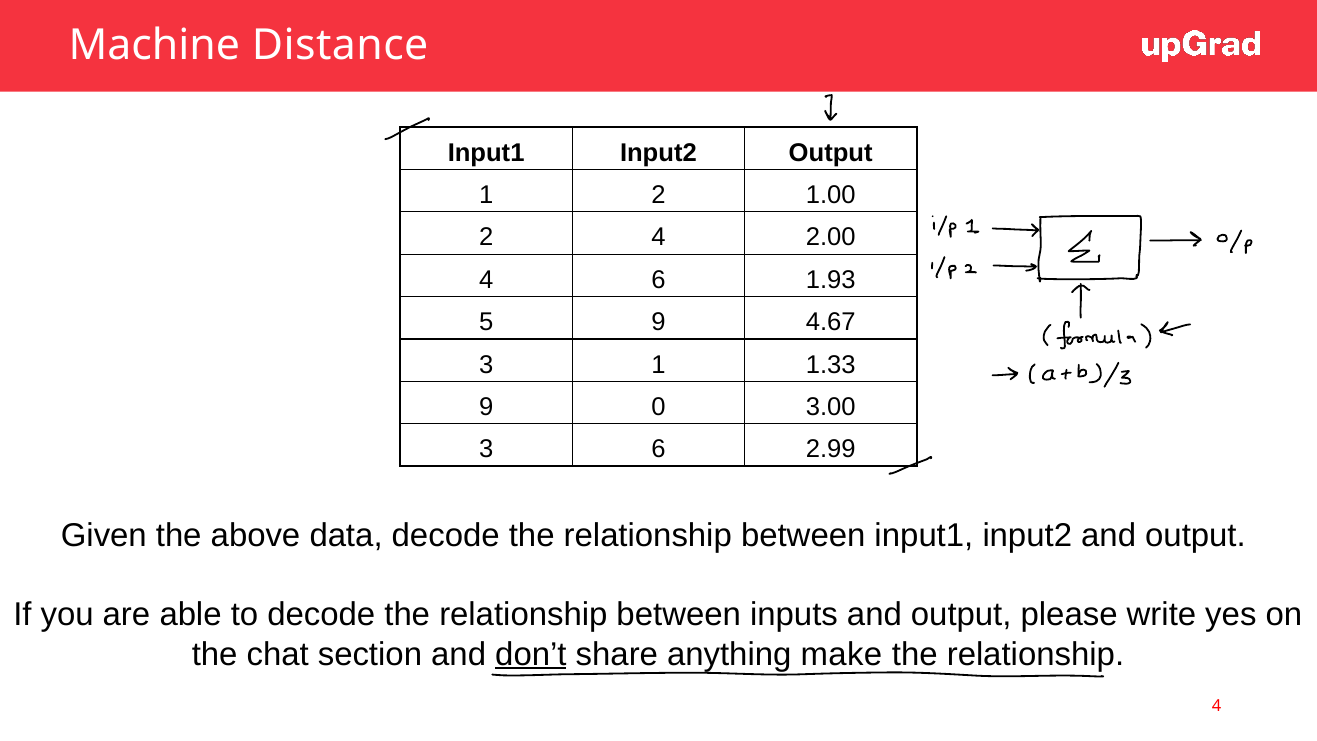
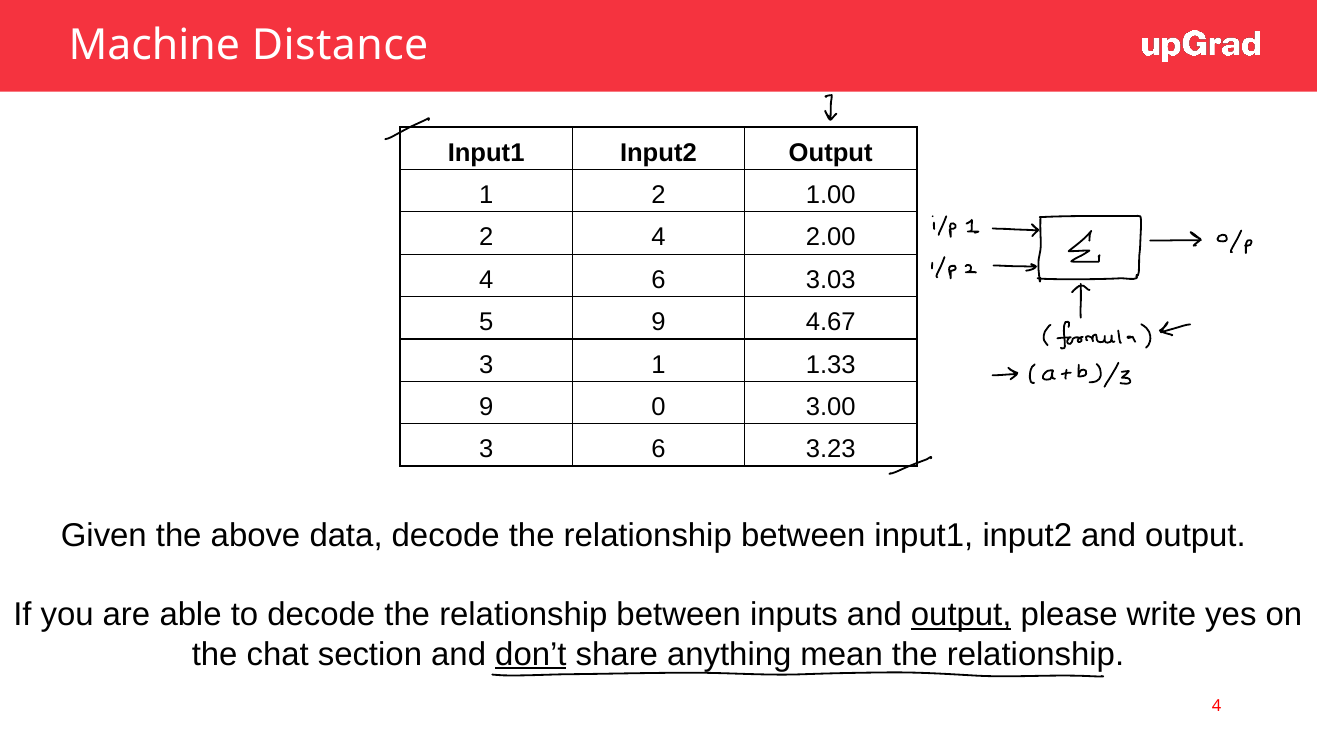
1.93: 1.93 -> 3.03
2.99: 2.99 -> 3.23
output at (961, 615) underline: none -> present
make: make -> mean
